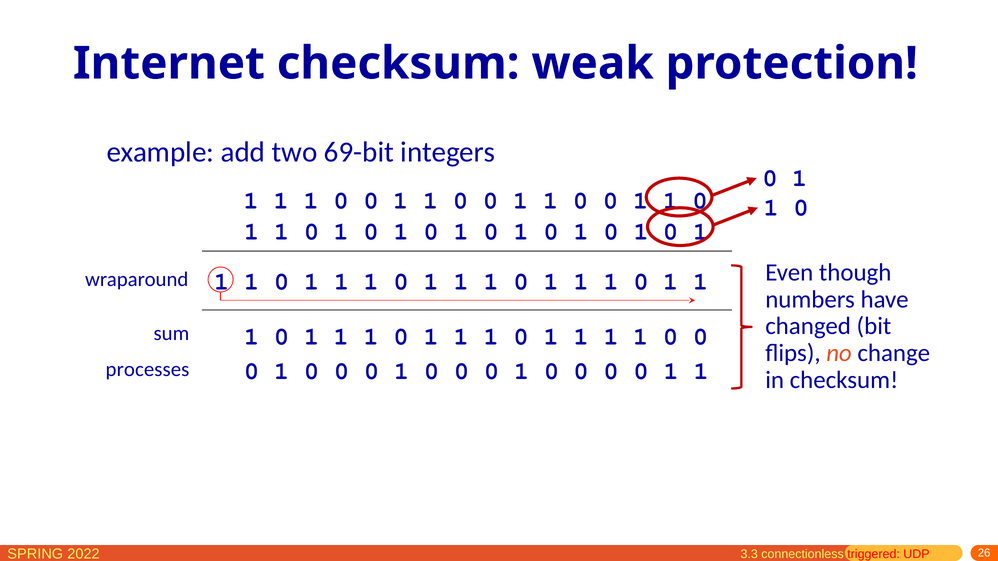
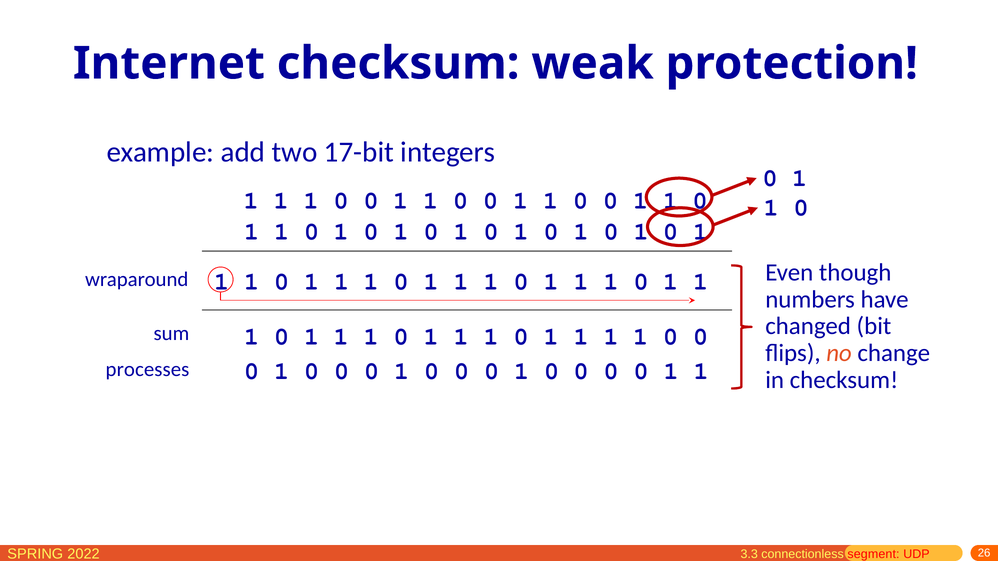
69-bit: 69-bit -> 17-bit
triggered: triggered -> segment
